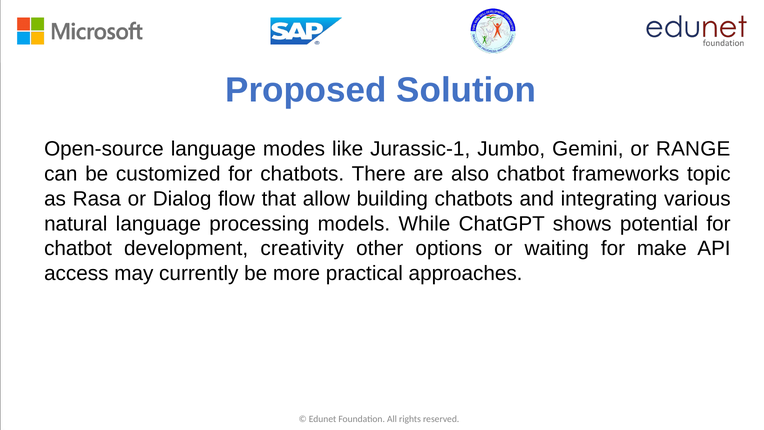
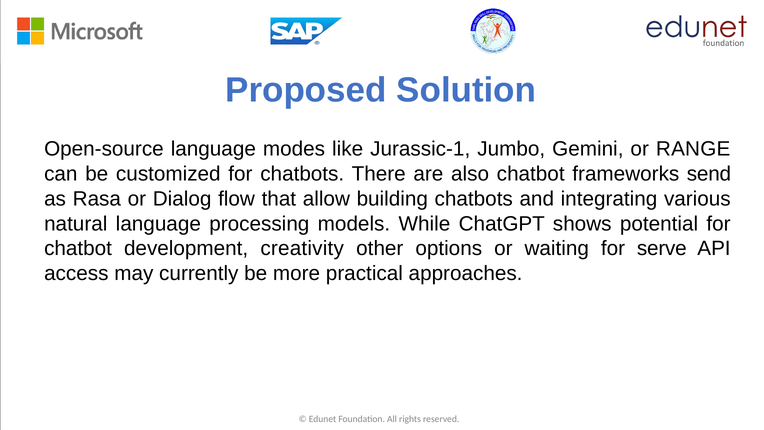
topic: topic -> send
make: make -> serve
